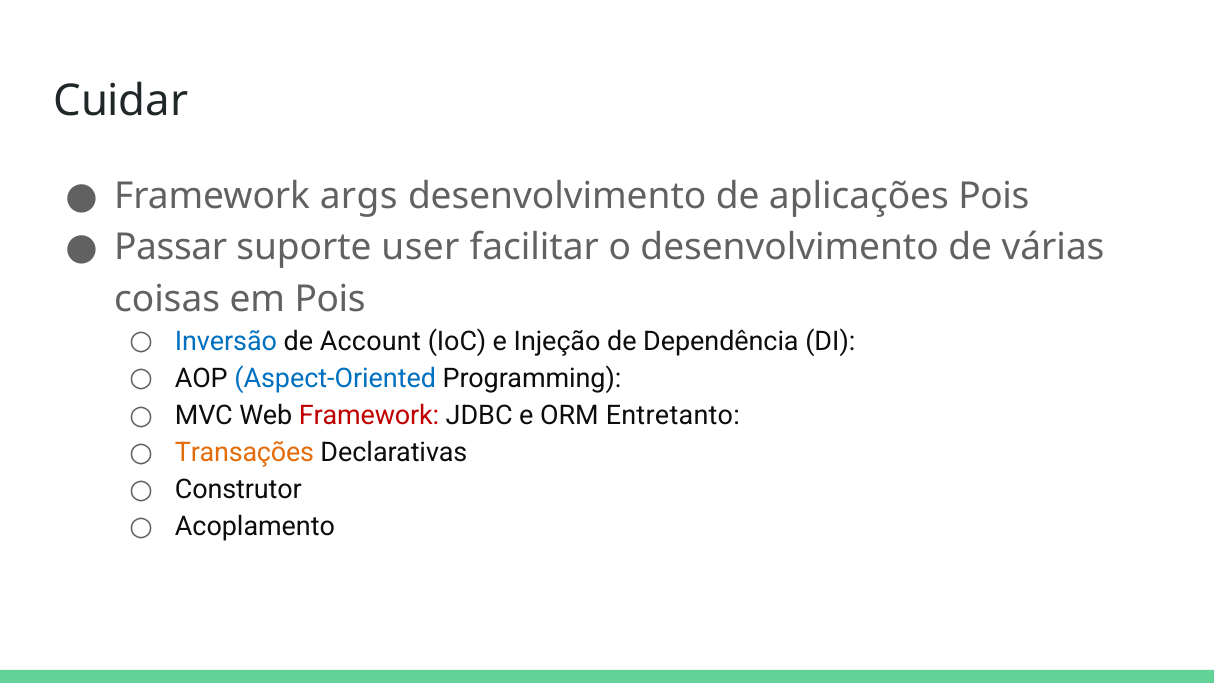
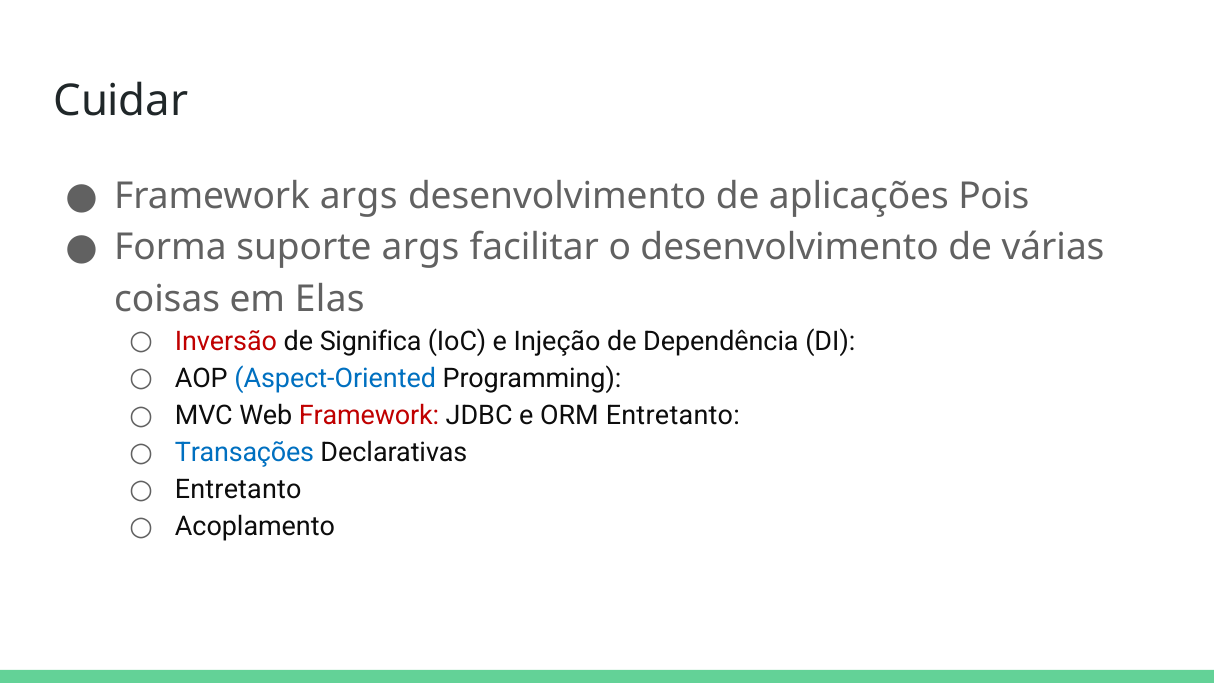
Passar: Passar -> Forma
suporte user: user -> args
em Pois: Pois -> Elas
Inversão colour: blue -> red
Account: Account -> Significa
Transações colour: orange -> blue
Construtor at (238, 490): Construtor -> Entretanto
